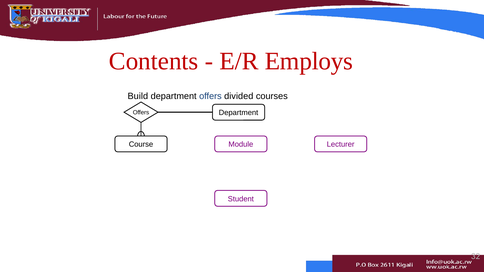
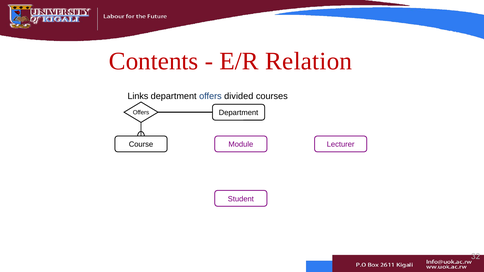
Employs: Employs -> Relation
Build: Build -> Links
